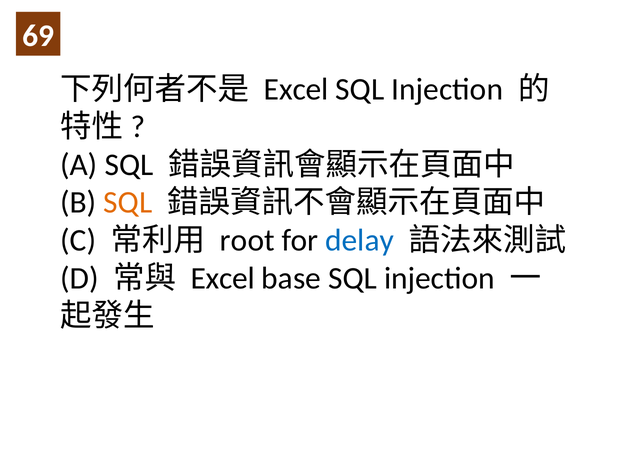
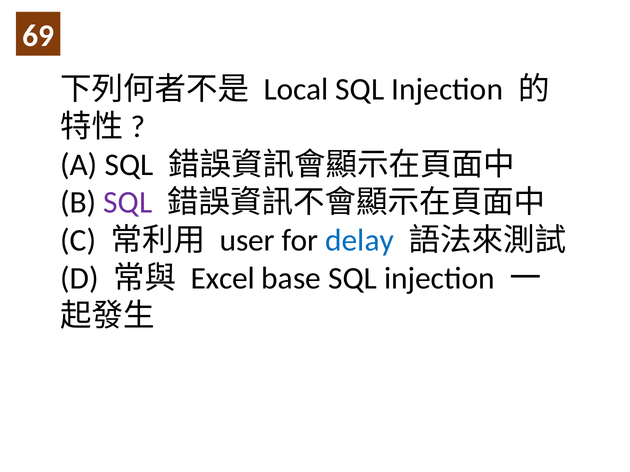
Excel at (296, 89): Excel -> Local
SQL at (128, 203) colour: orange -> purple
root: root -> user
